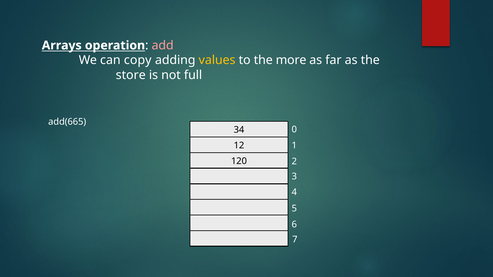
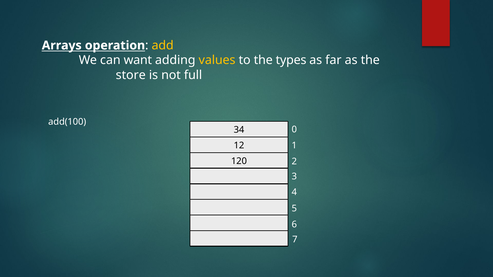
add colour: pink -> yellow
copy: copy -> want
more: more -> types
add(665: add(665 -> add(100
